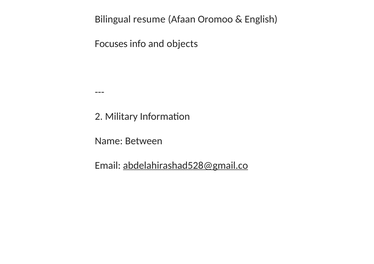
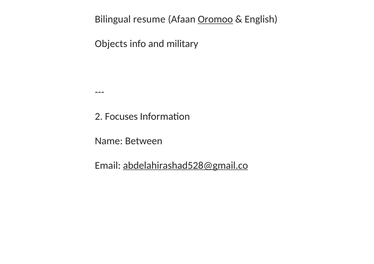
Oromoo underline: none -> present
Focuses: Focuses -> Objects
objects: objects -> military
Military: Military -> Focuses
